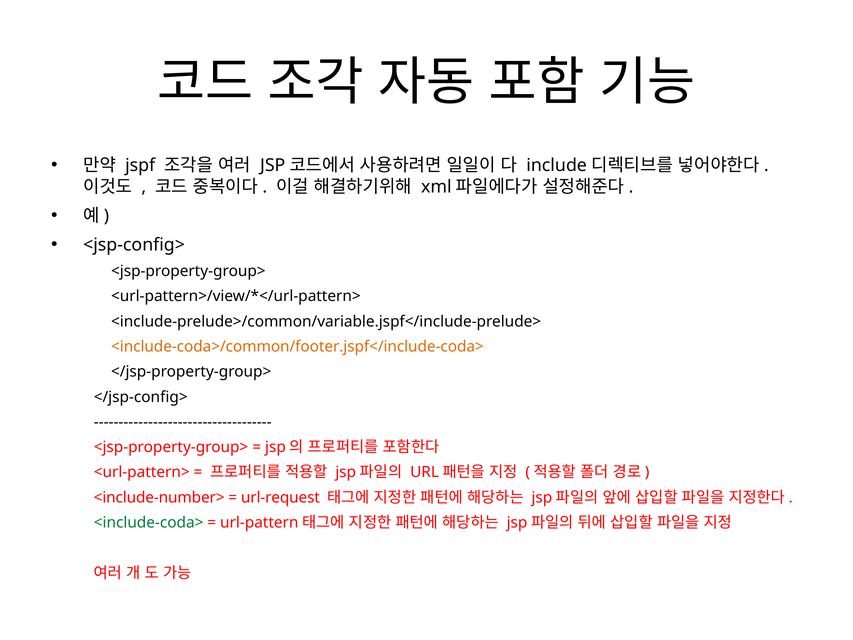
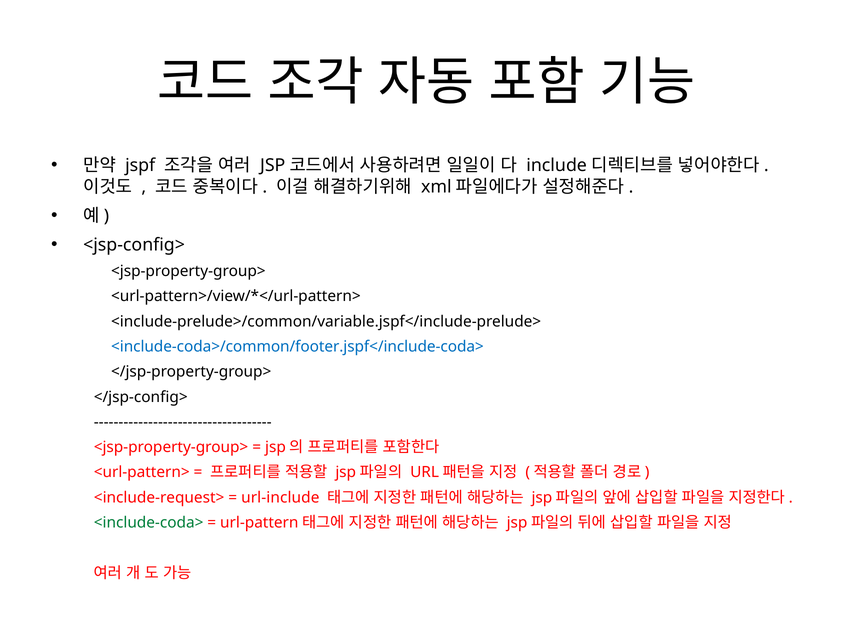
<include-coda>/common/footer.jspf</include-coda> colour: orange -> blue
<include-number>: <include-number> -> <include-request>
url-request: url-request -> url-include
